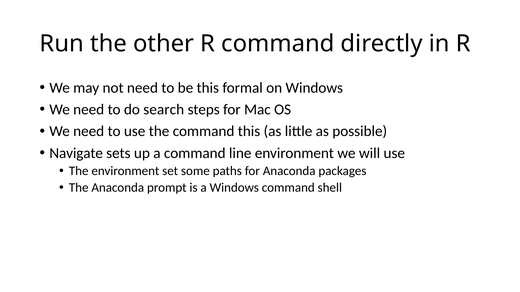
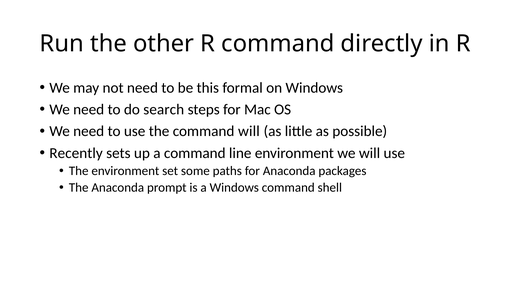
command this: this -> will
Navigate: Navigate -> Recently
